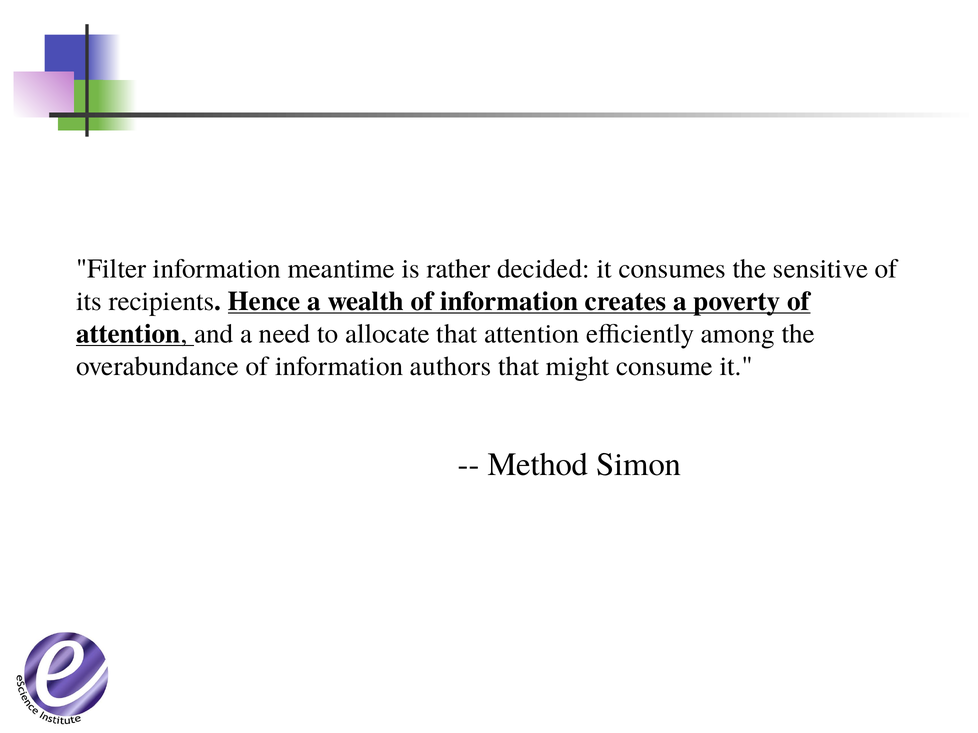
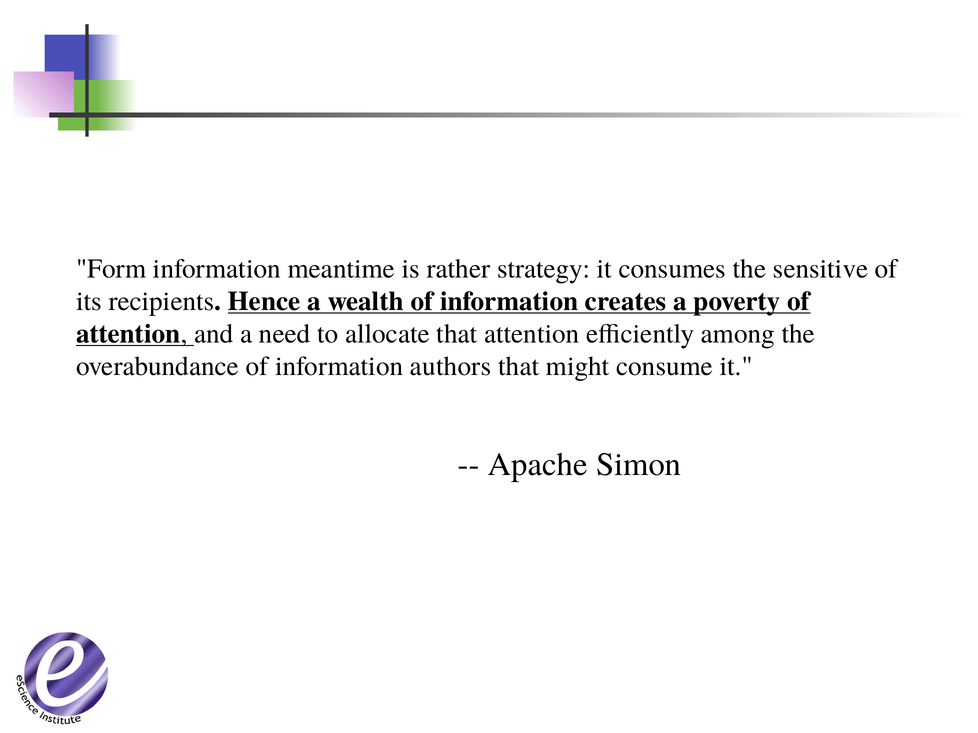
Filter: Filter -> Form
decided: decided -> strategy
Method: Method -> Apache
